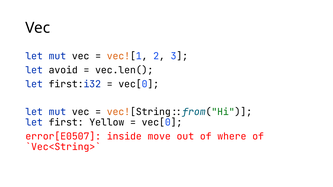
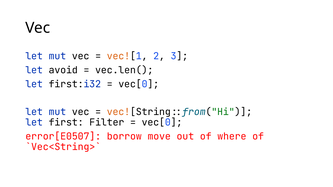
Yellow: Yellow -> Filter
inside: inside -> borrow
